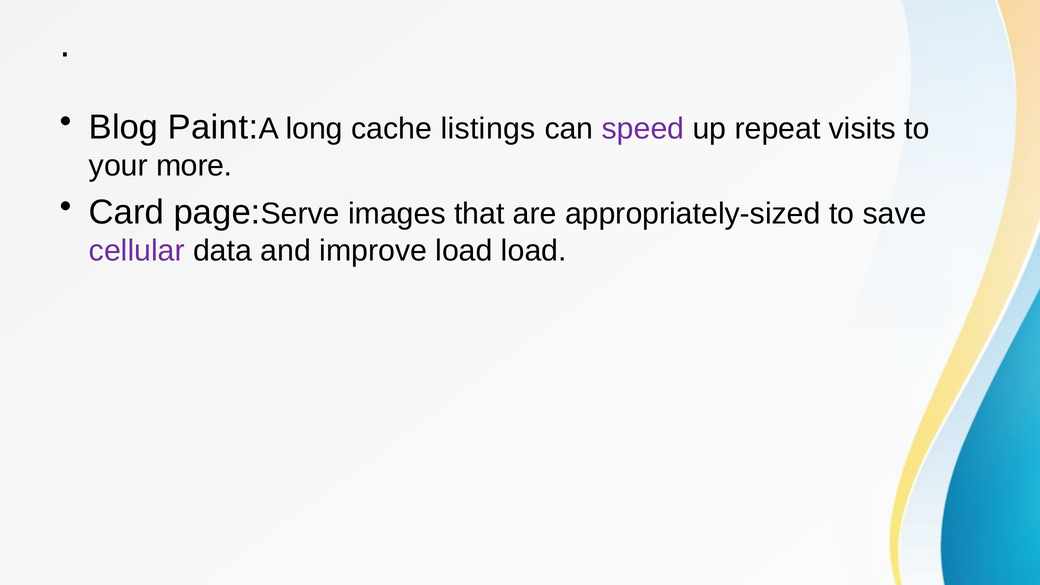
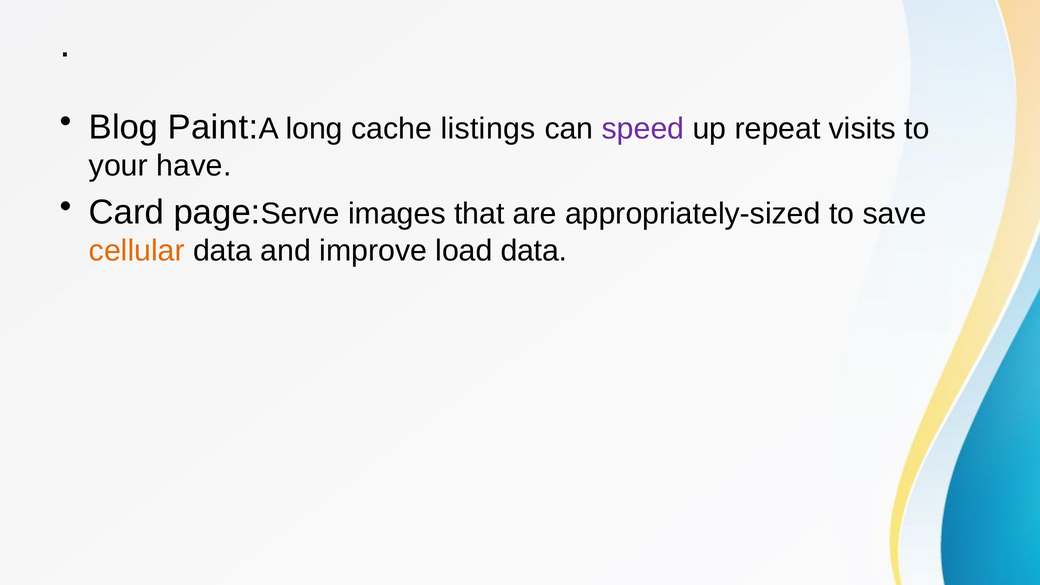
more: more -> have
cellular colour: purple -> orange
load load: load -> data
